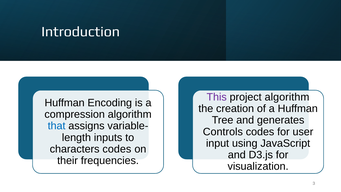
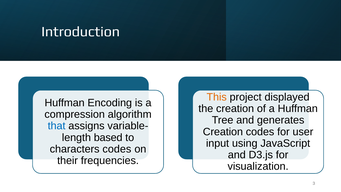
This colour: purple -> orange
project algorithm: algorithm -> displayed
Controls at (223, 132): Controls -> Creation
inputs: inputs -> based
